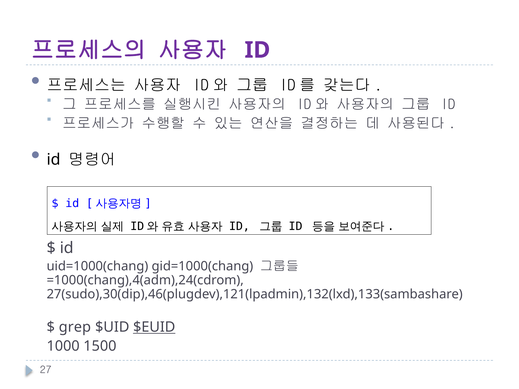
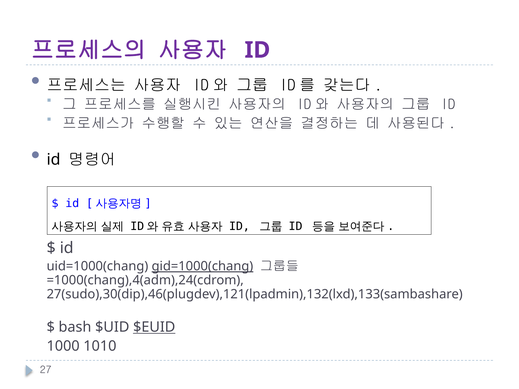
gid=1000(chang underline: none -> present
grep: grep -> bash
1500: 1500 -> 1010
